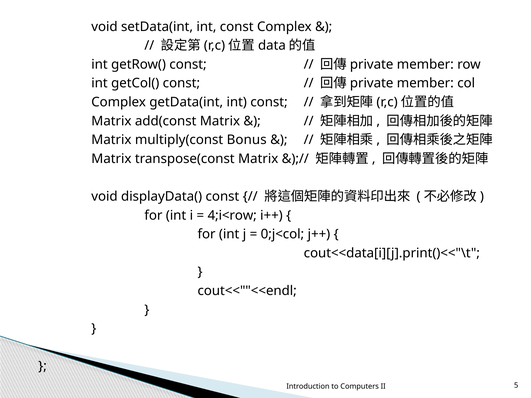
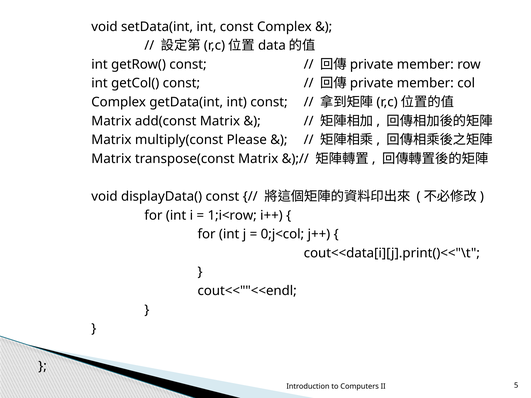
Bonus: Bonus -> Please
4;i<row: 4;i<row -> 1;i<row
